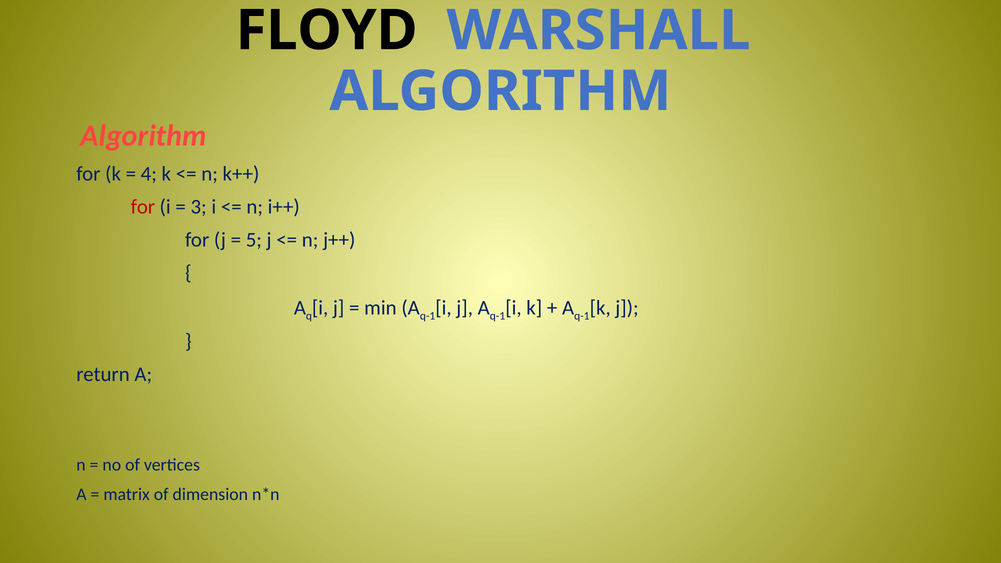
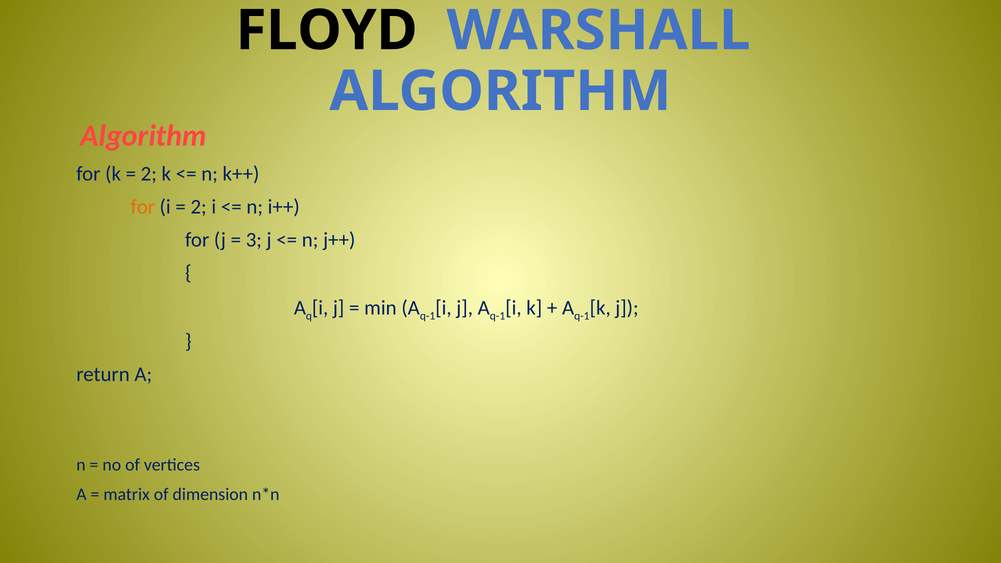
4 at (149, 174): 4 -> 2
for at (143, 207) colour: red -> orange
3 at (199, 207): 3 -> 2
5: 5 -> 3
